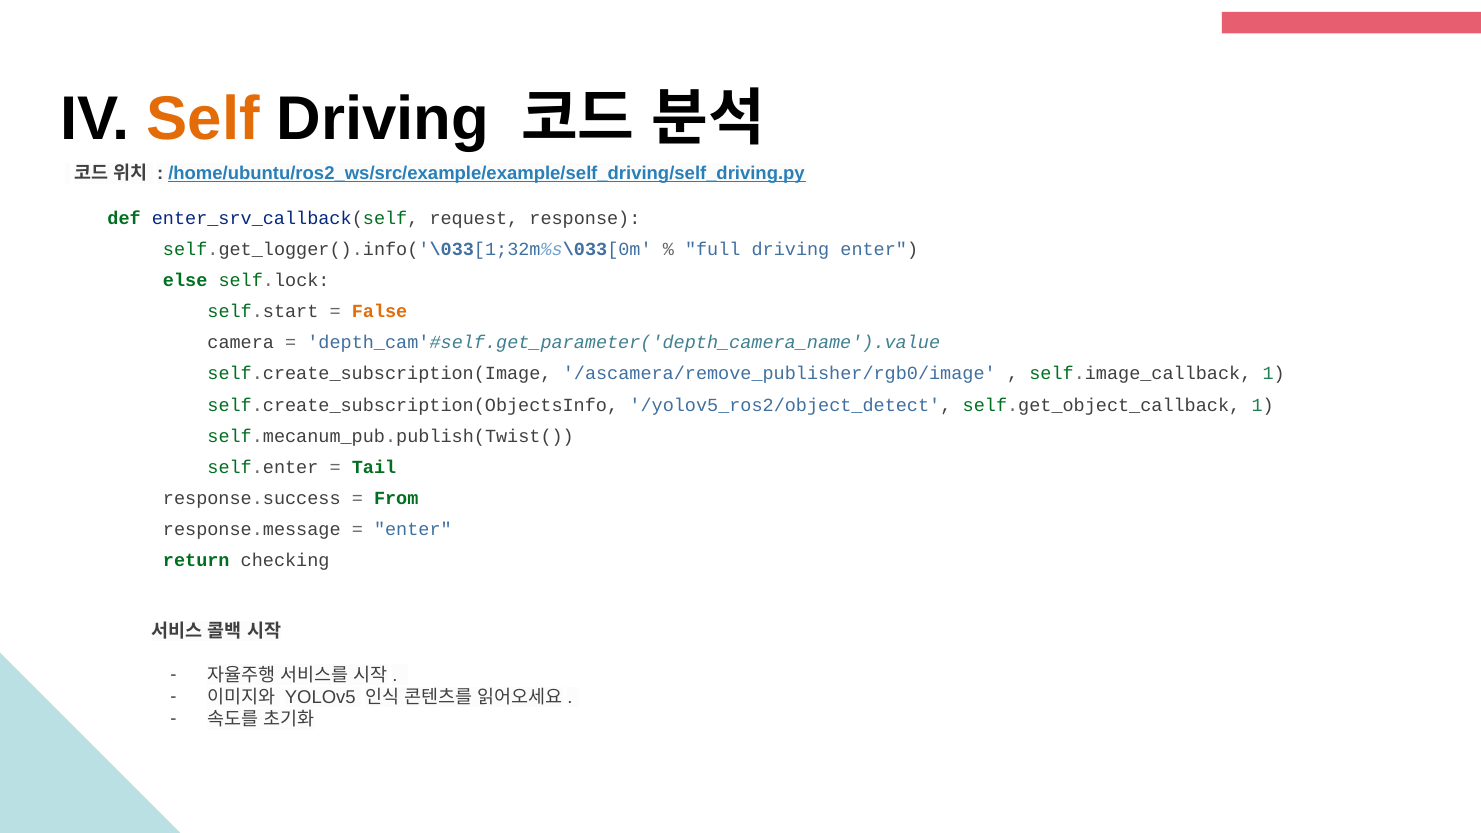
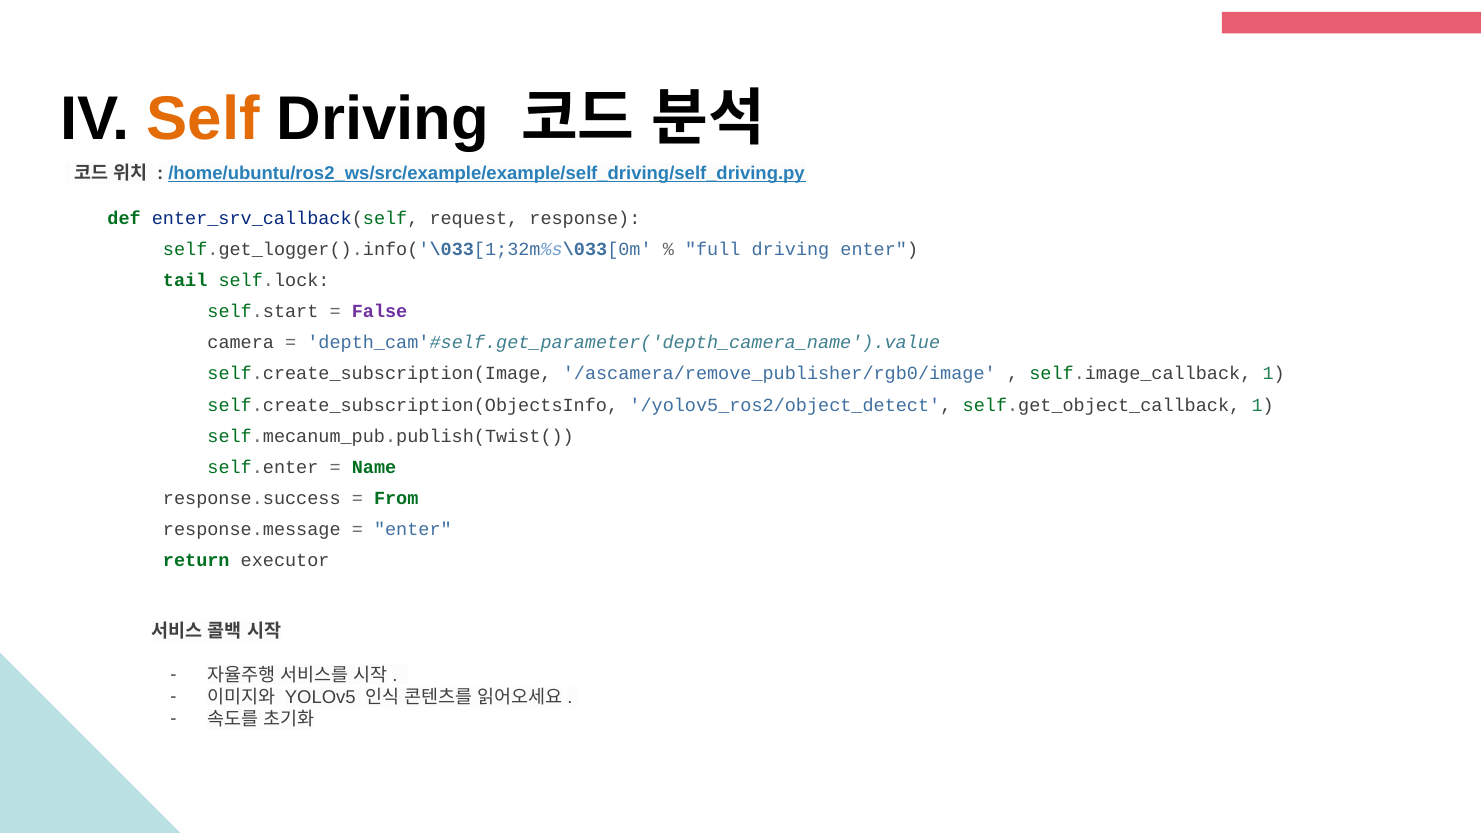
else: else -> tail
False colour: orange -> purple
Tail: Tail -> Name
checking: checking -> executor
